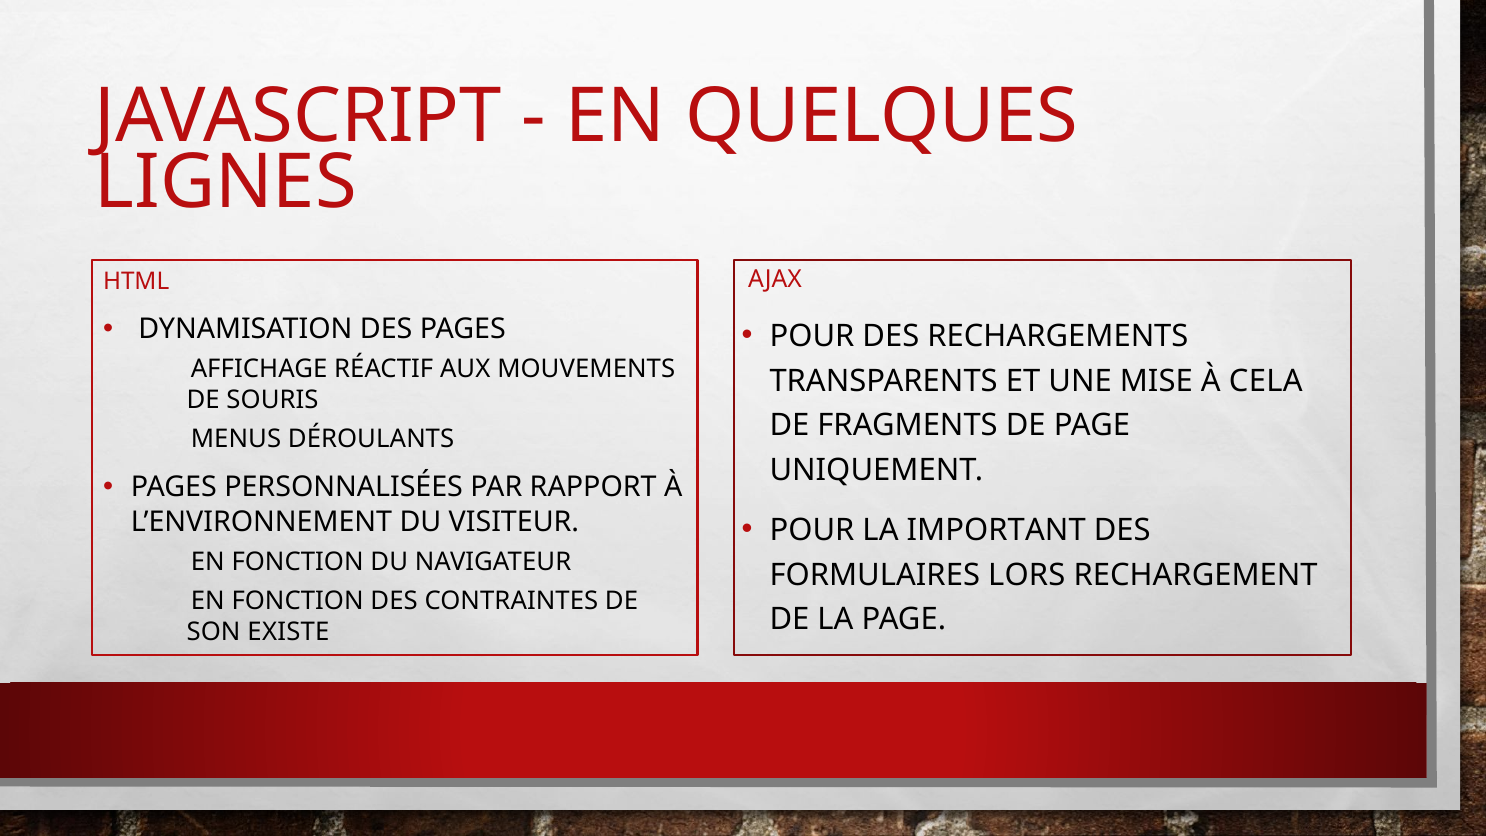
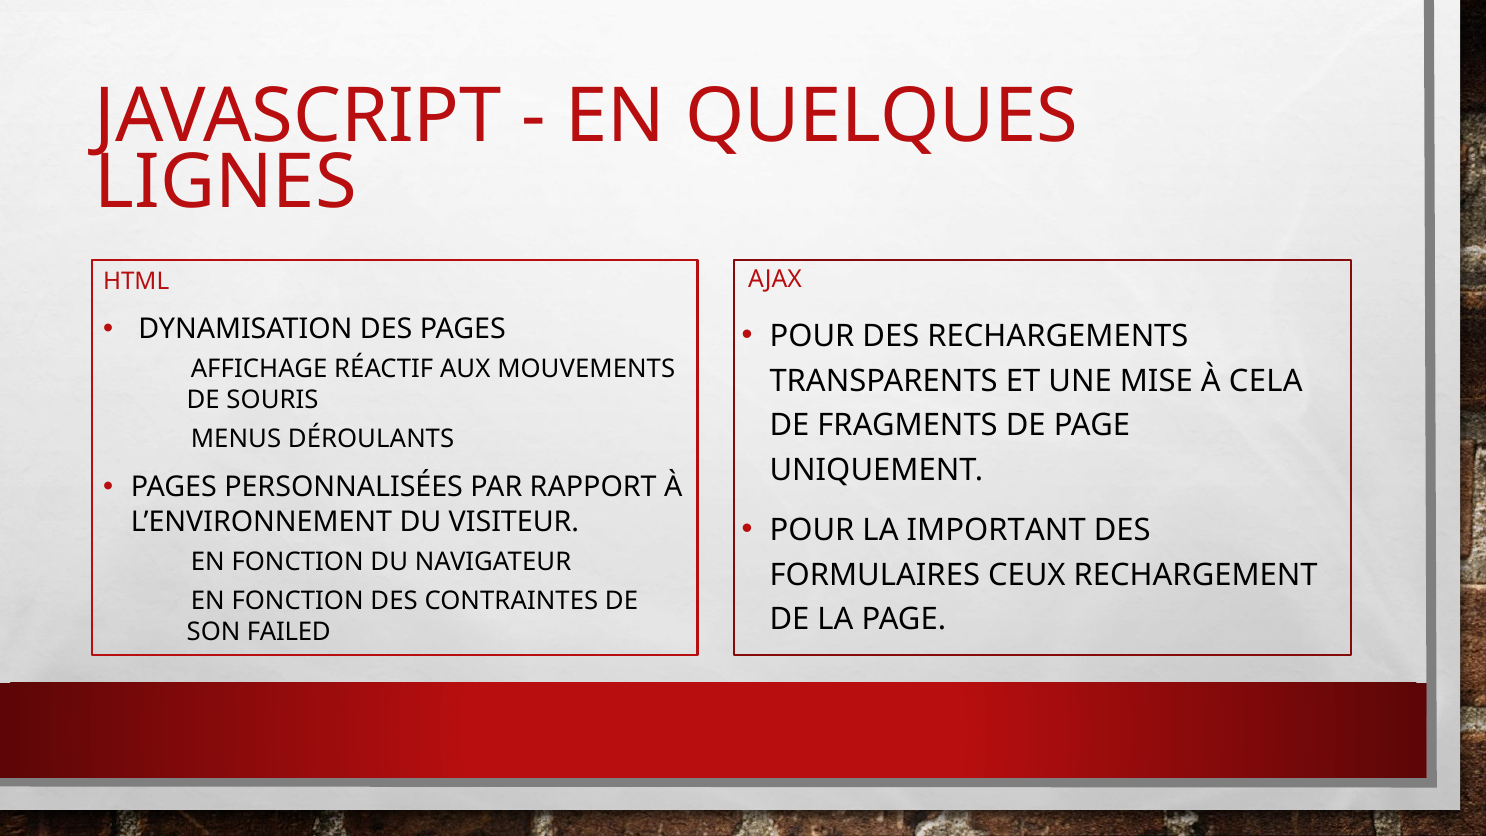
LORS: LORS -> CEUX
EXISTE: EXISTE -> FAILED
